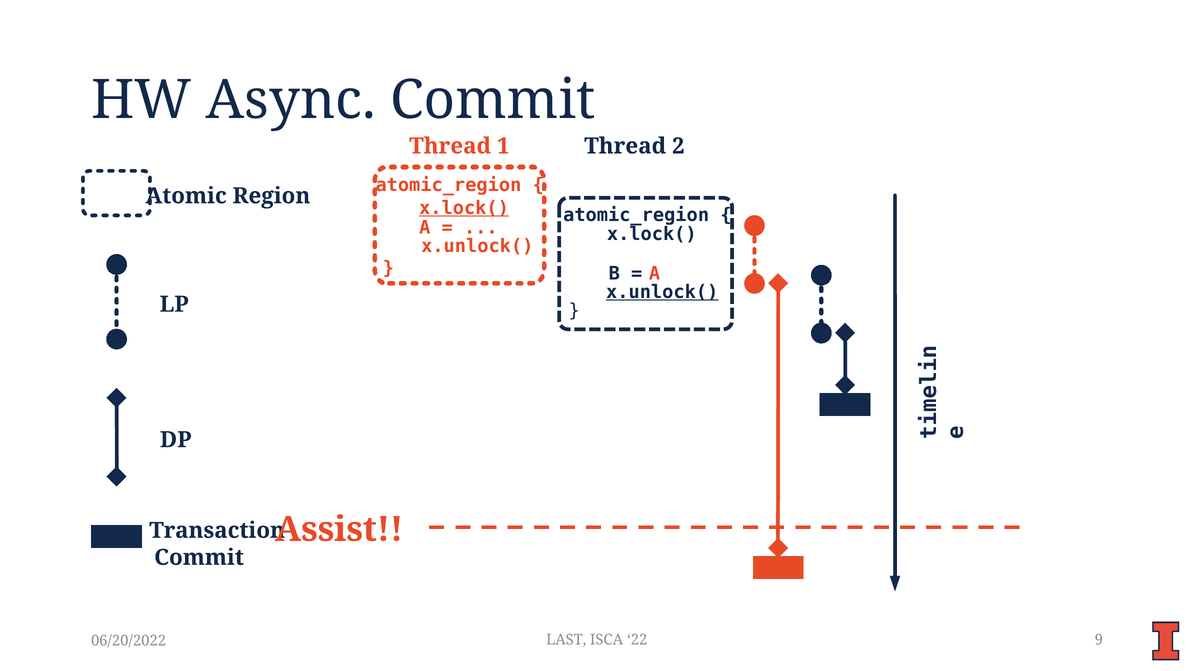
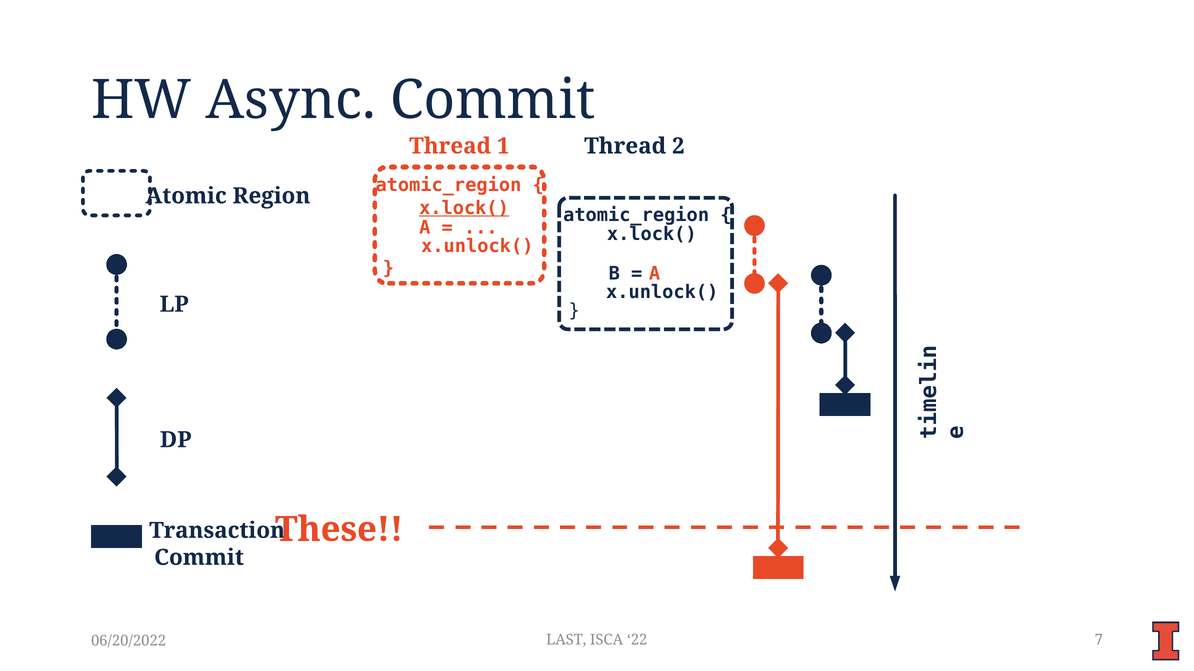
x.unlock( at (662, 292) underline: present -> none
Assist: Assist -> These
9: 9 -> 7
